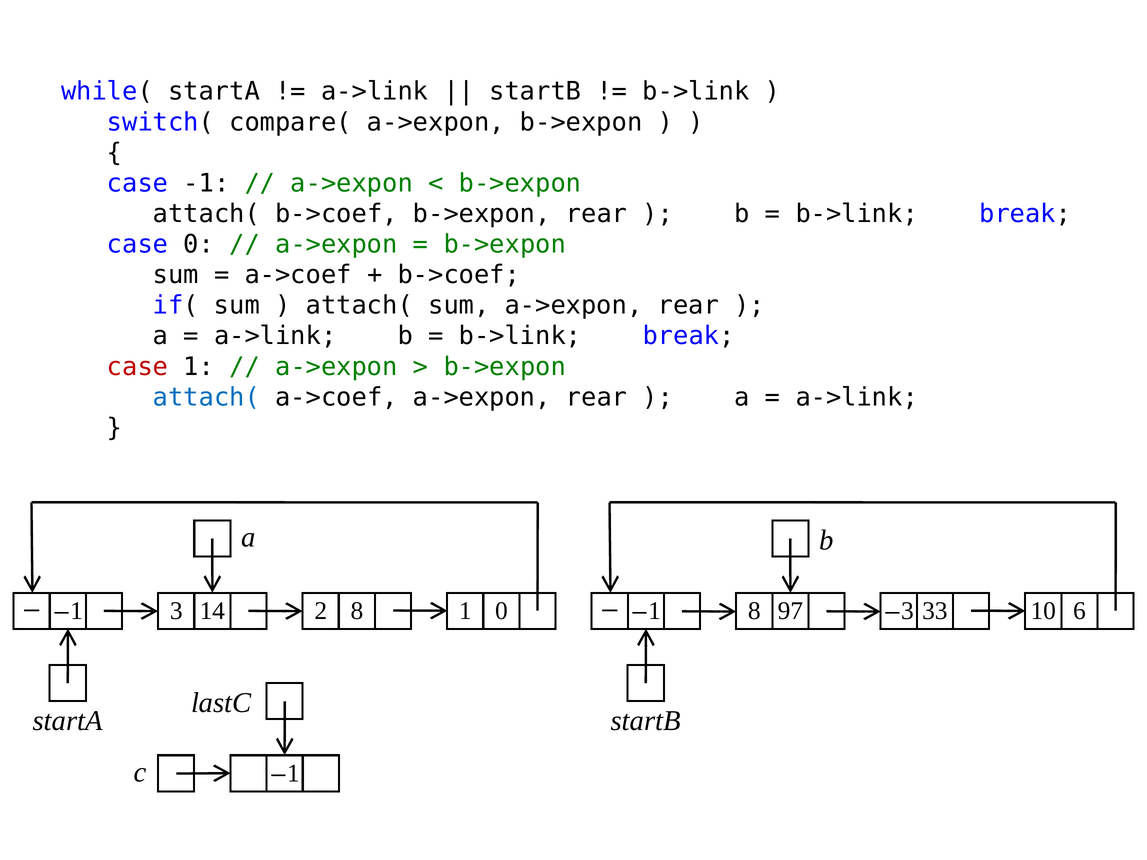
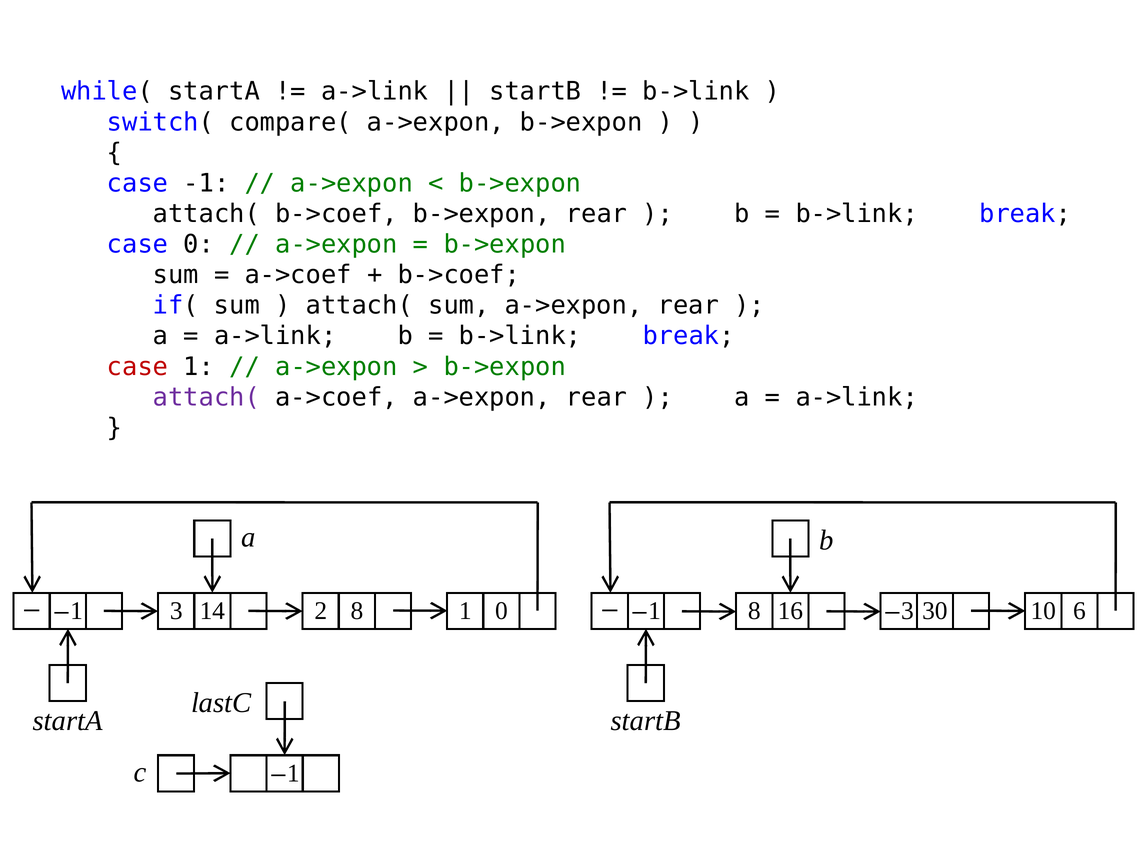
attach( at (206, 397) colour: blue -> purple
97: 97 -> 16
33: 33 -> 30
